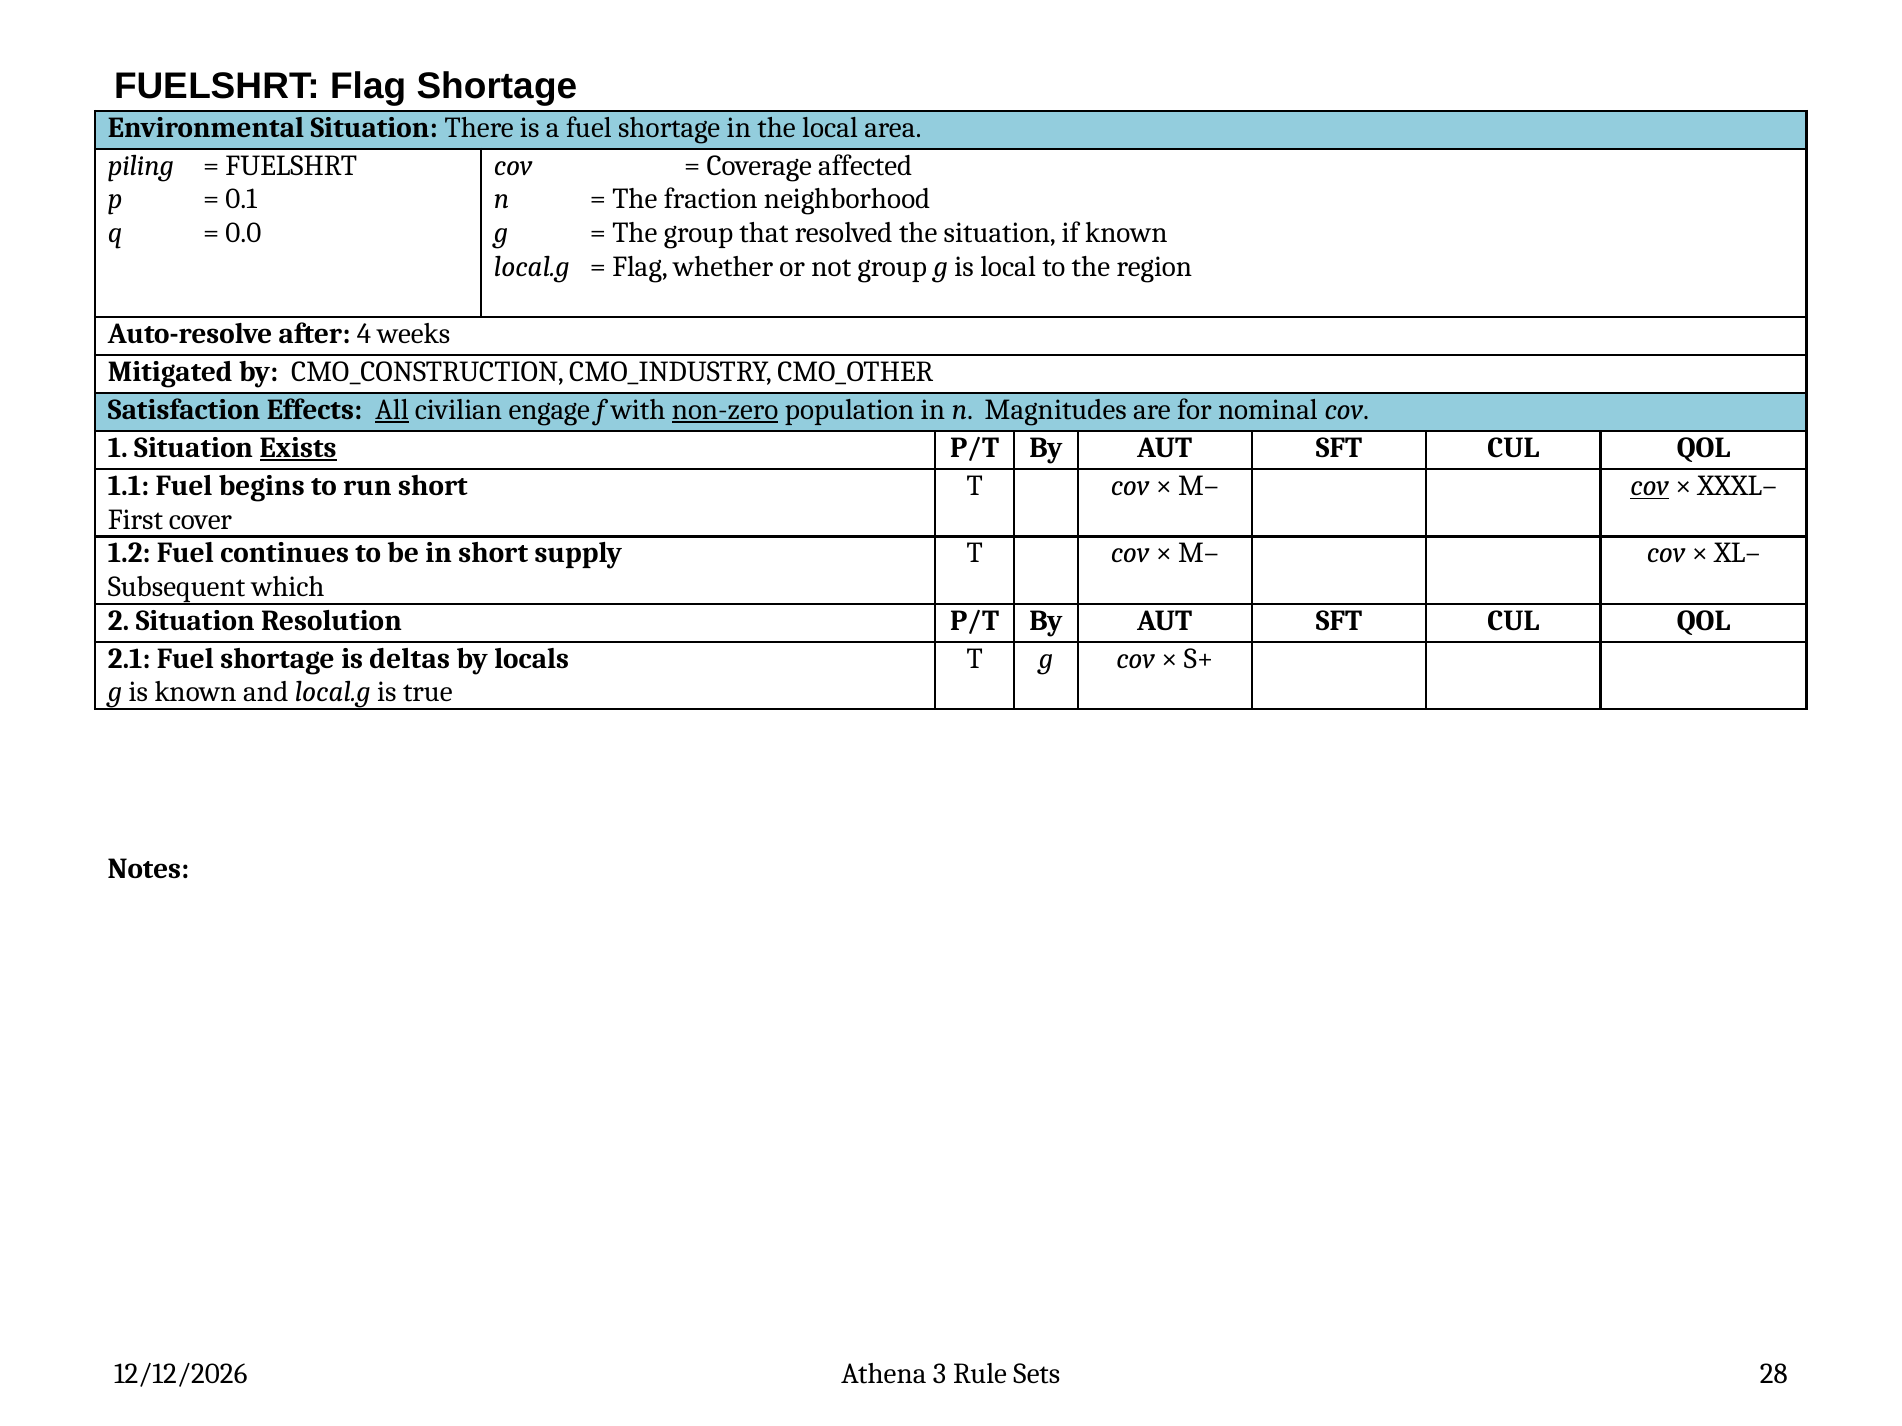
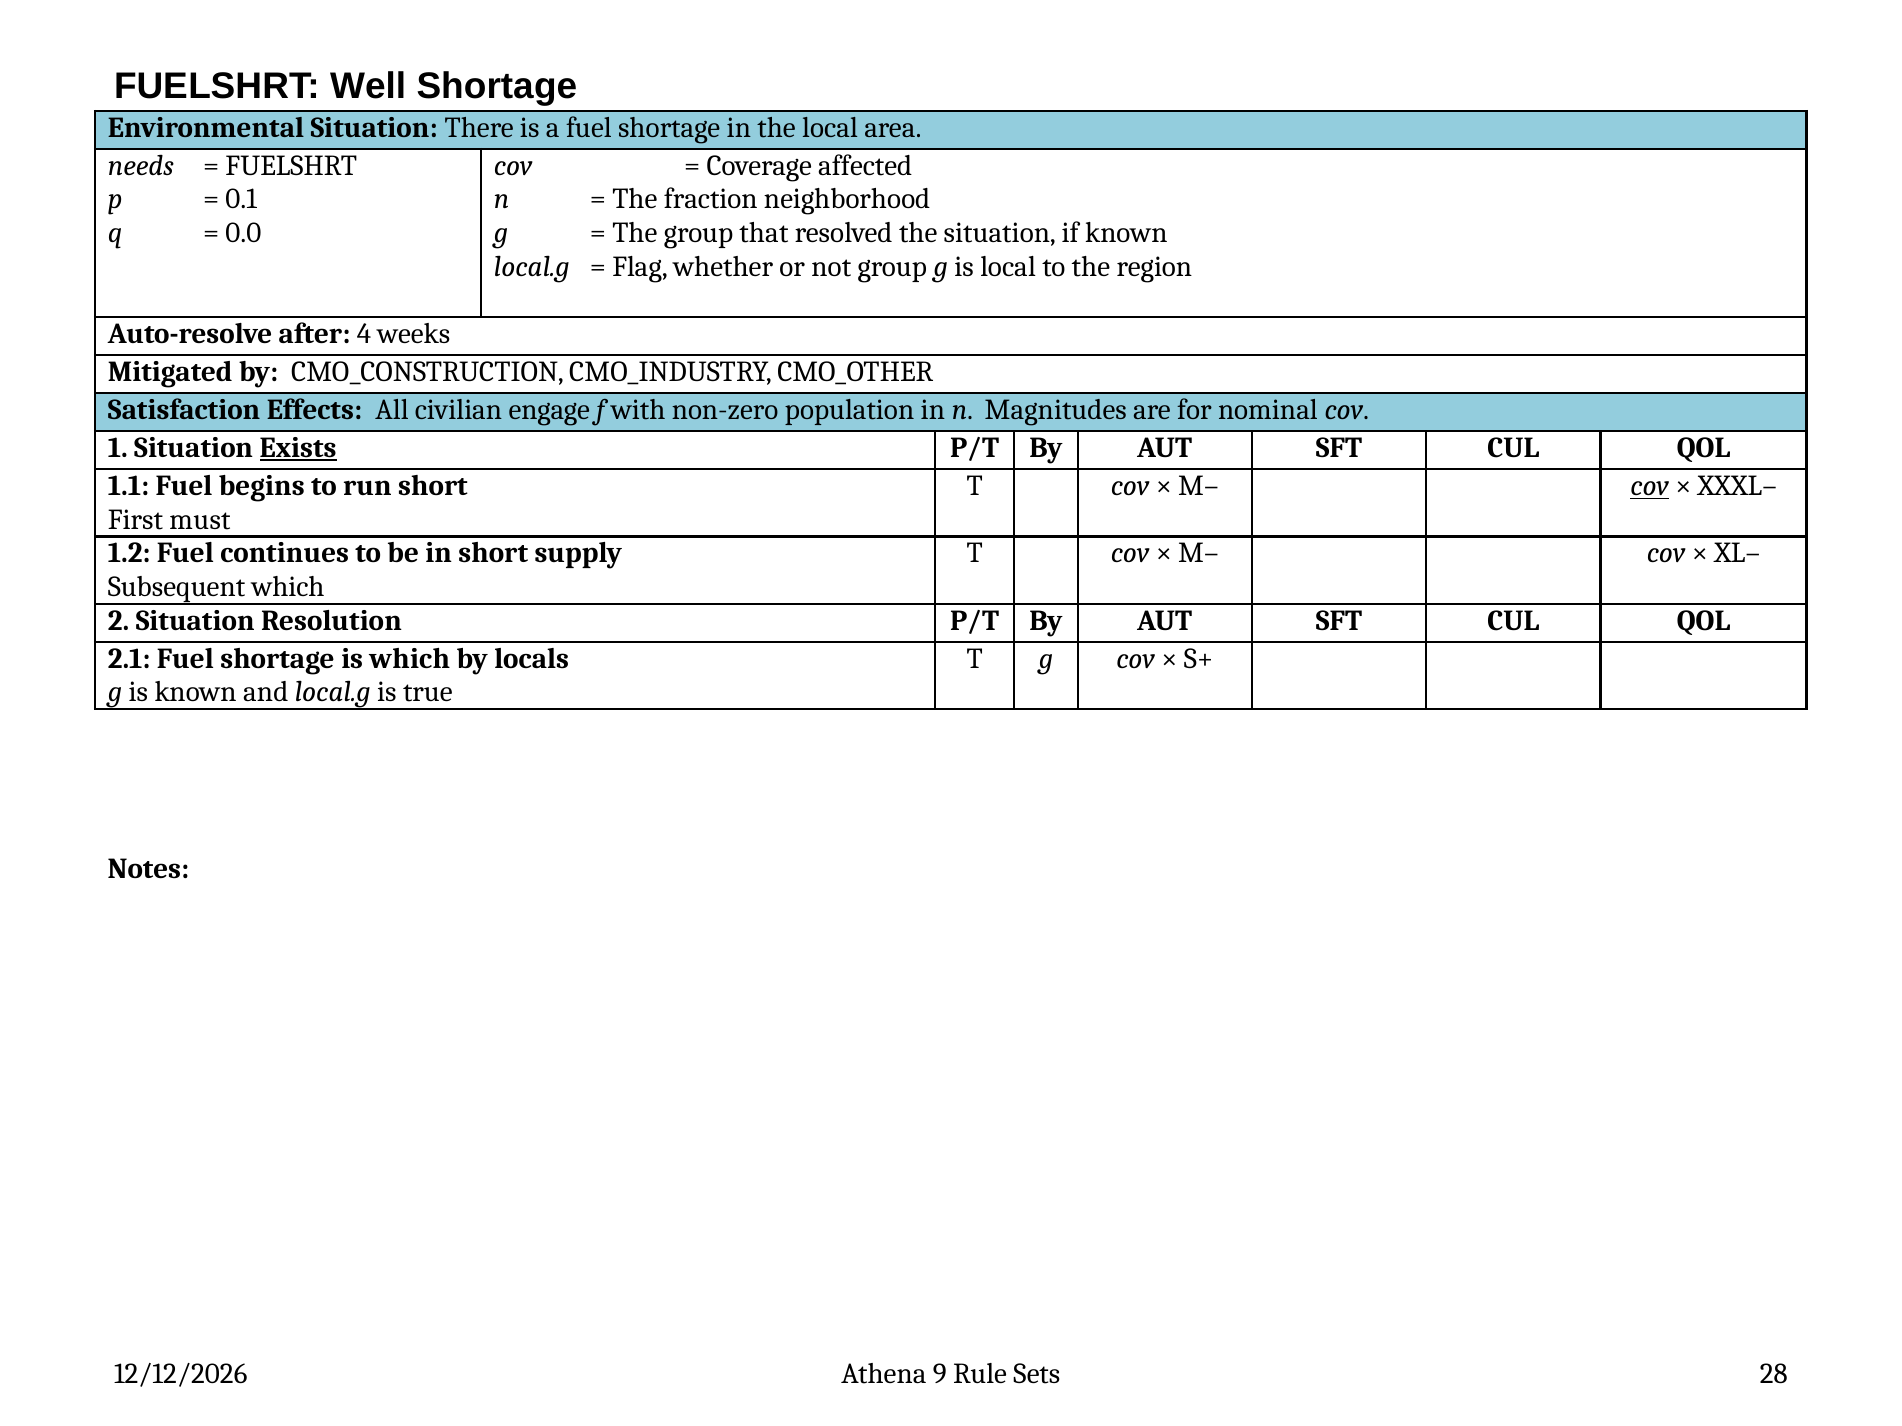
FUELSHRT Flag: Flag -> Well
piling: piling -> needs
All underline: present -> none
non-zero underline: present -> none
cover: cover -> must
is deltas: deltas -> which
3: 3 -> 9
